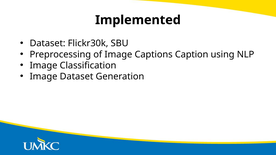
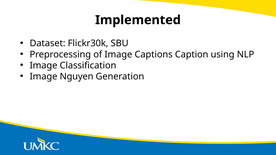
Image Dataset: Dataset -> Nguyen
